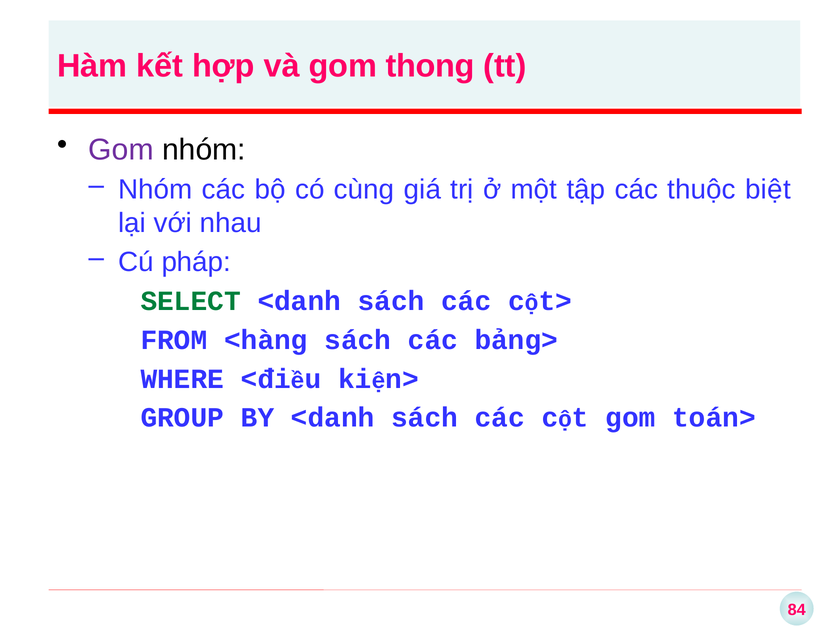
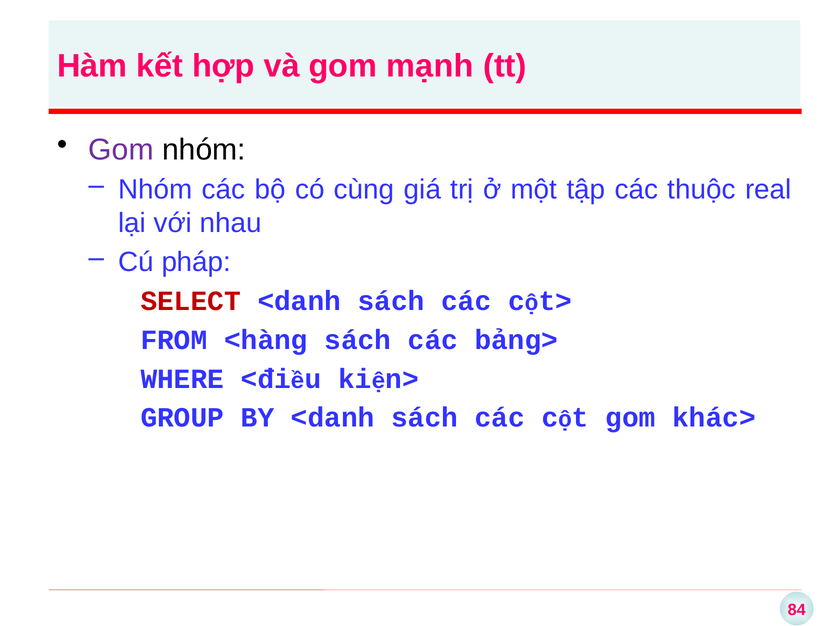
thong: thong -> mạnh
biệt: biệt -> real
SELECT colour: green -> red
toán>: toán> -> khác>
